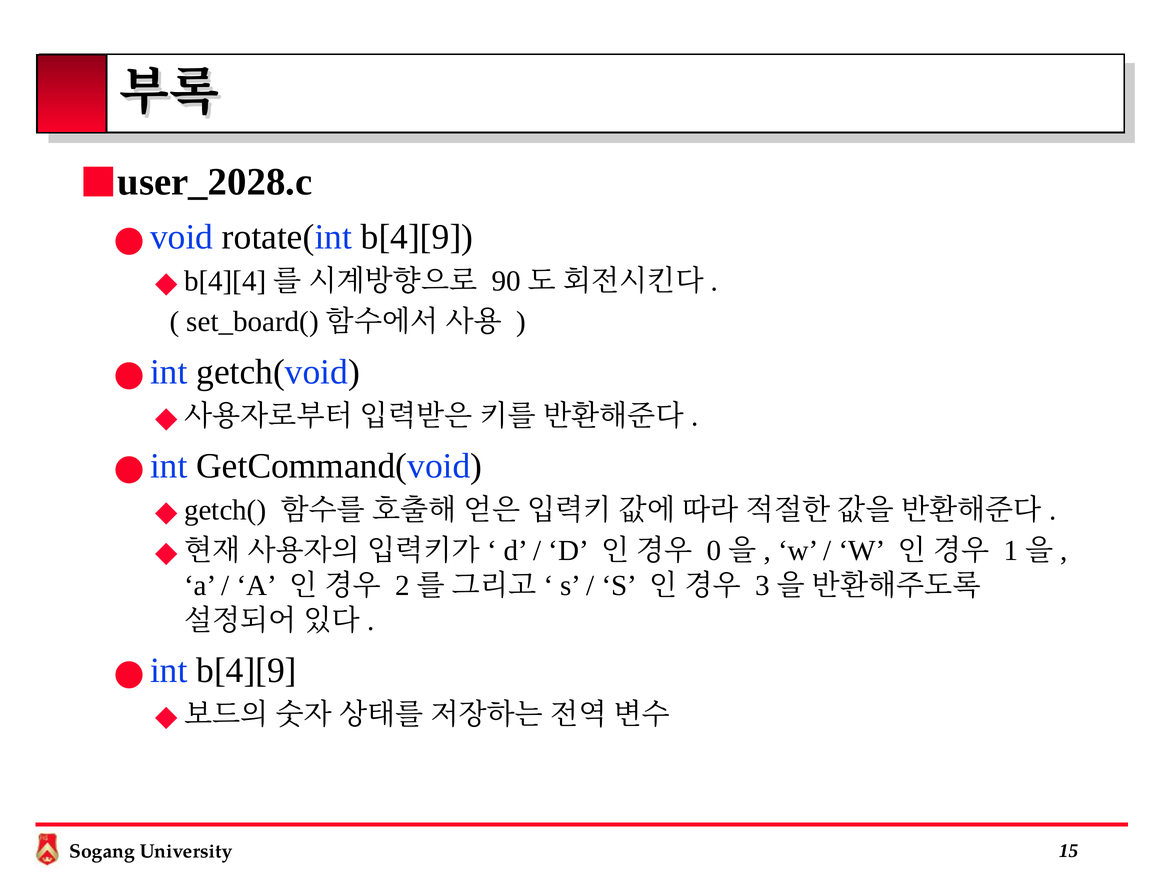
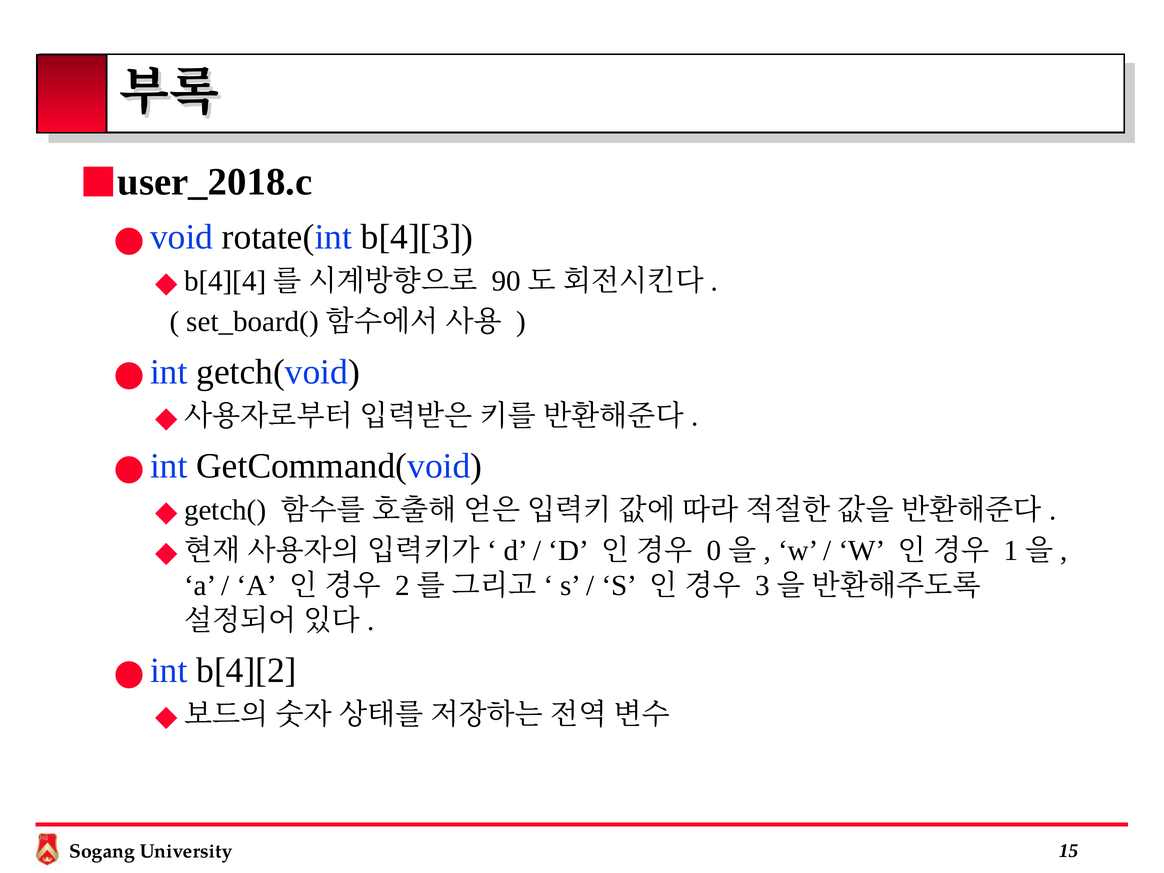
user_2028.c: user_2028.c -> user_2018.c
rotate(int b[4][9: b[4][9 -> b[4][3
b[4][9 at (247, 671): b[4][9 -> b[4][2
